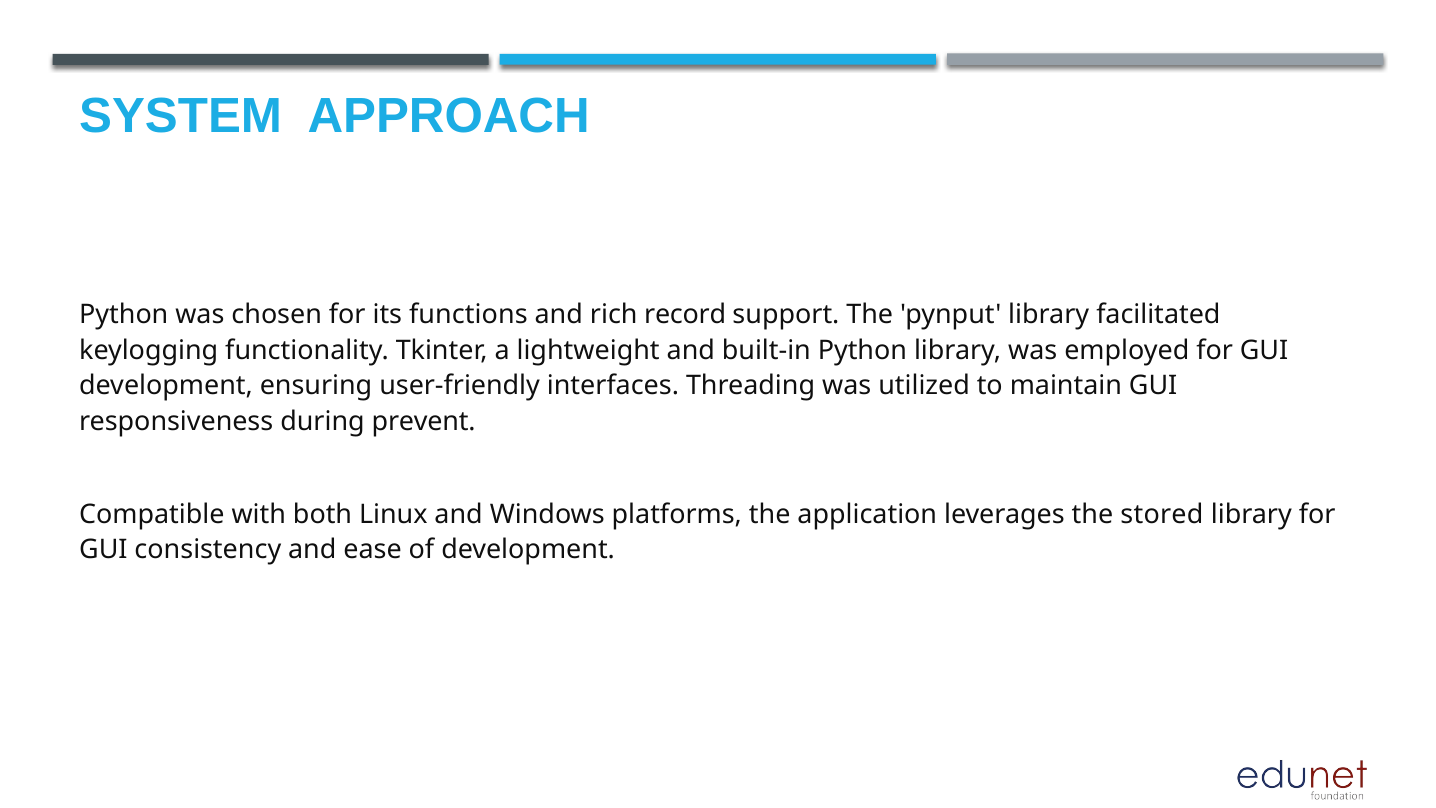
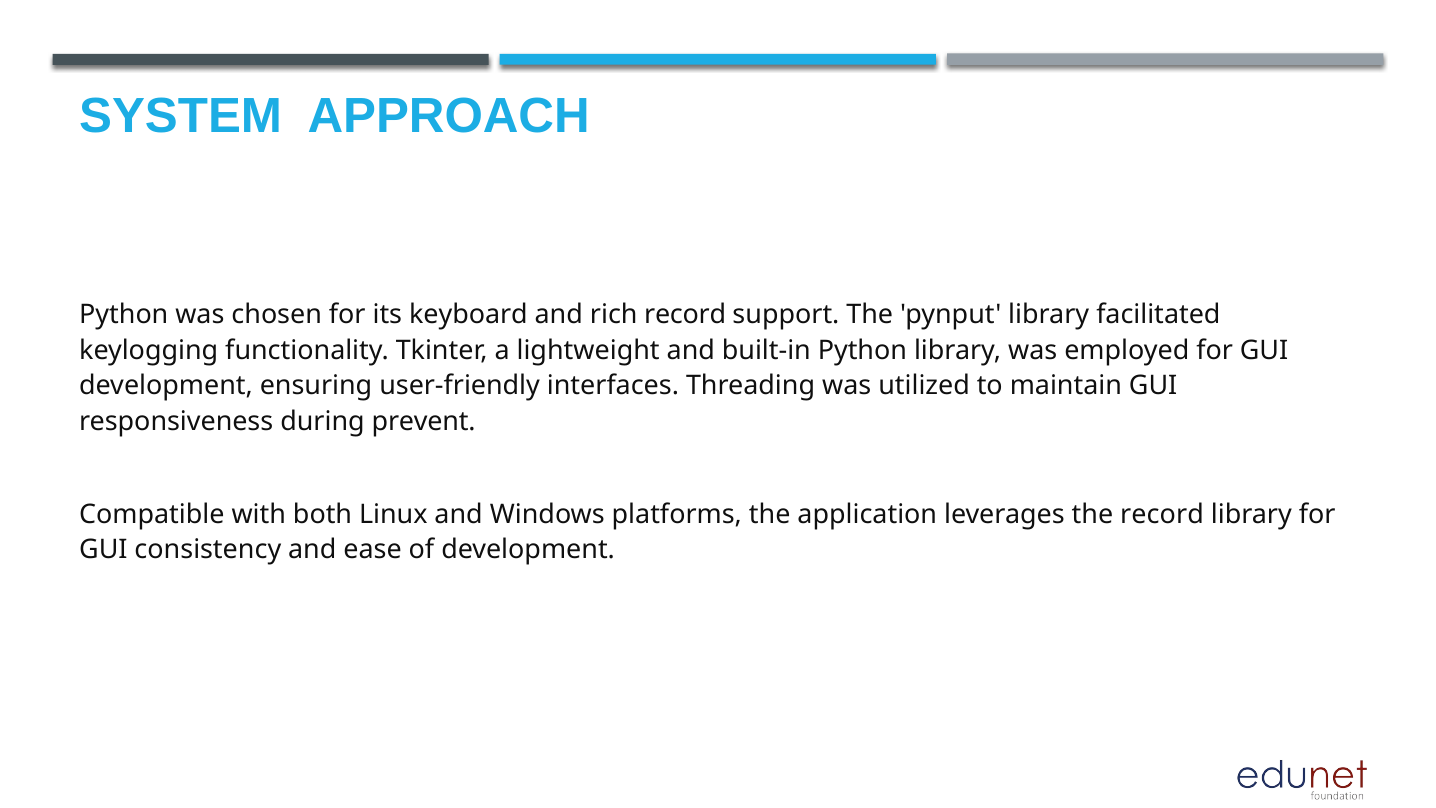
functions: functions -> keyboard
the stored: stored -> record
